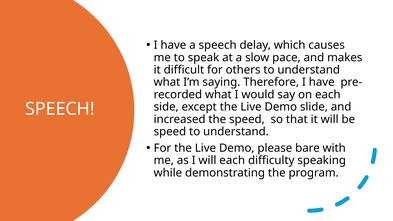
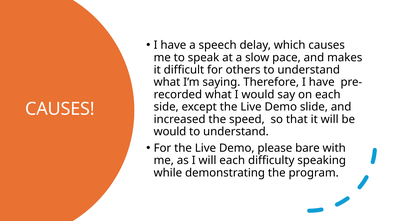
SPEECH at (60, 109): SPEECH -> CAUSES
speed at (170, 132): speed -> would
